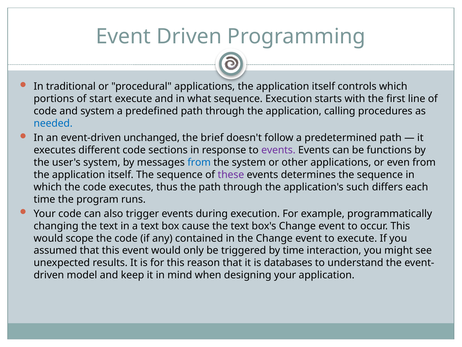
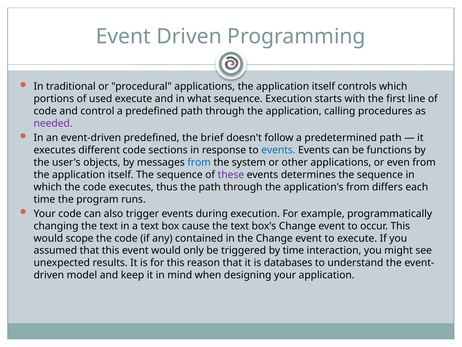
start: start -> used
and system: system -> control
needed colour: blue -> purple
event-driven unchanged: unchanged -> predefined
events at (278, 150) colour: purple -> blue
user's system: system -> objects
application's such: such -> from
